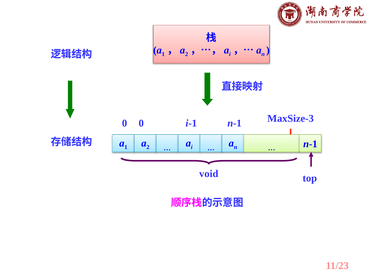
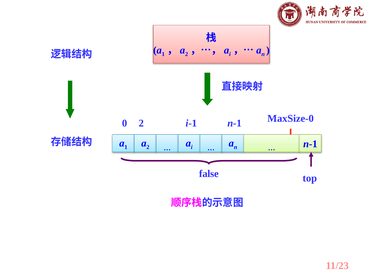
MaxSize-3: MaxSize-3 -> MaxSize-0
0 0: 0 -> 2
void: void -> false
